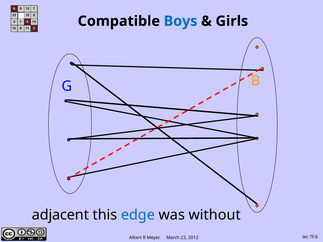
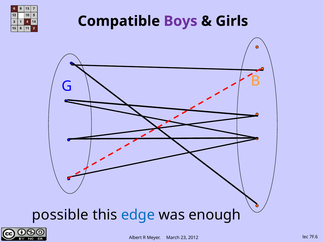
Boys colour: blue -> purple
adjacent: adjacent -> possible
without: without -> enough
